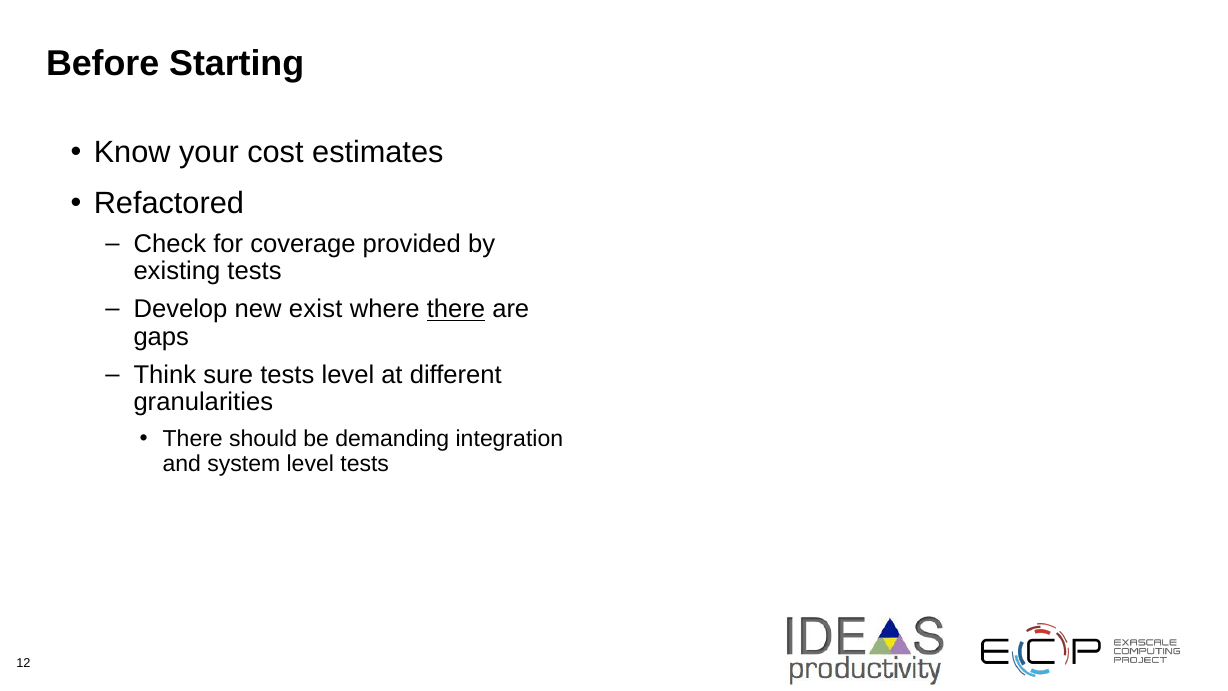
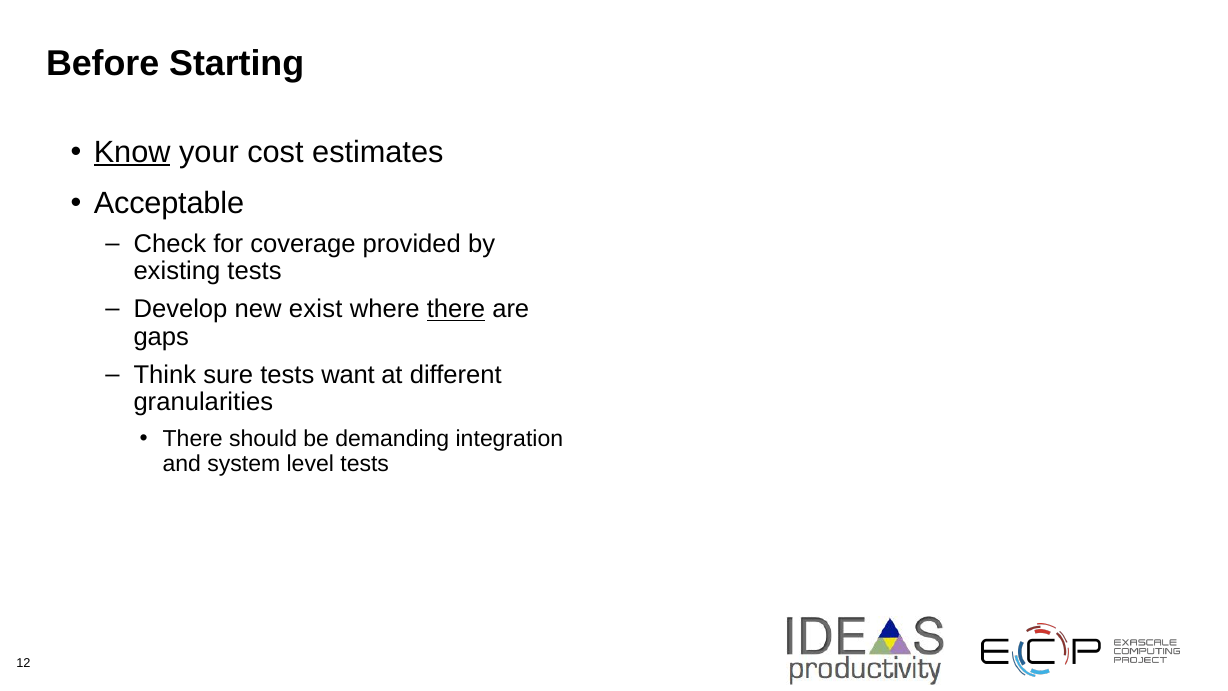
Know underline: none -> present
Refactored: Refactored -> Acceptable
tests level: level -> want
